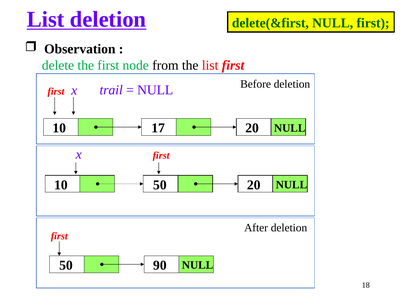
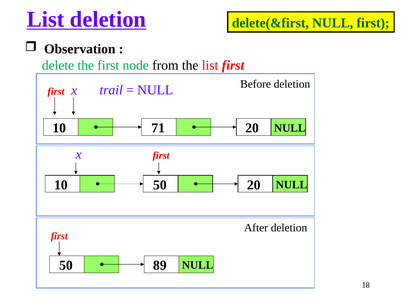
17: 17 -> 71
90: 90 -> 89
